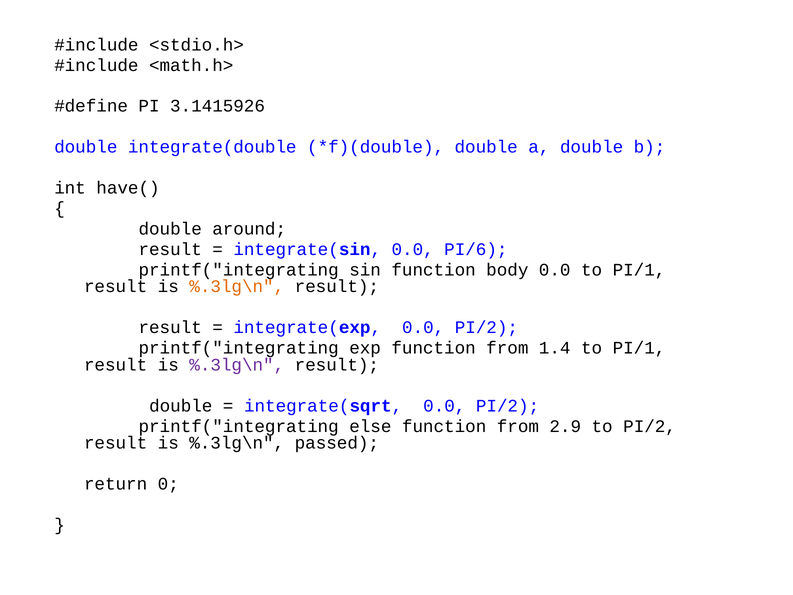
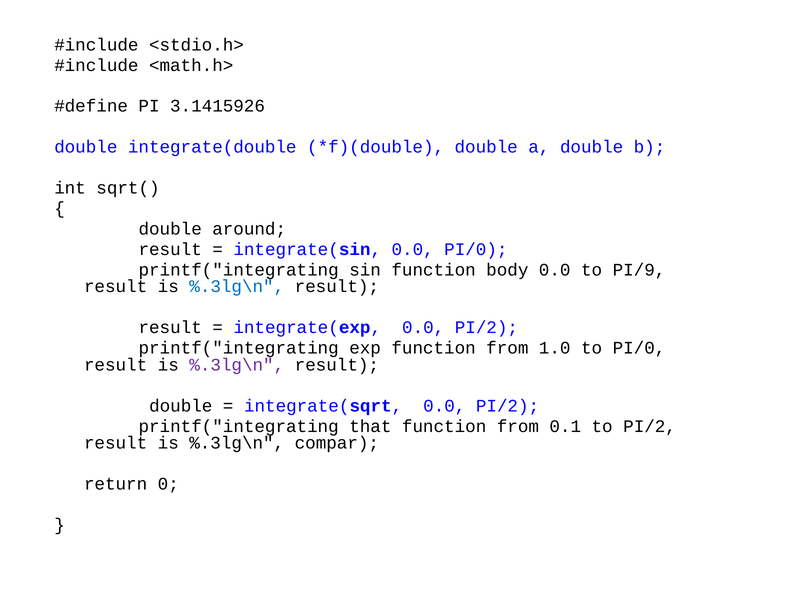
have(: have( -> sqrt(
0.0 PI/6: PI/6 -> PI/0
0.0 to PI/1: PI/1 -> PI/9
%.3lg\n at (237, 287) colour: orange -> blue
1.4: 1.4 -> 1.0
PI/1 at (639, 348): PI/1 -> PI/0
else: else -> that
2.9: 2.9 -> 0.1
passed: passed -> compar
